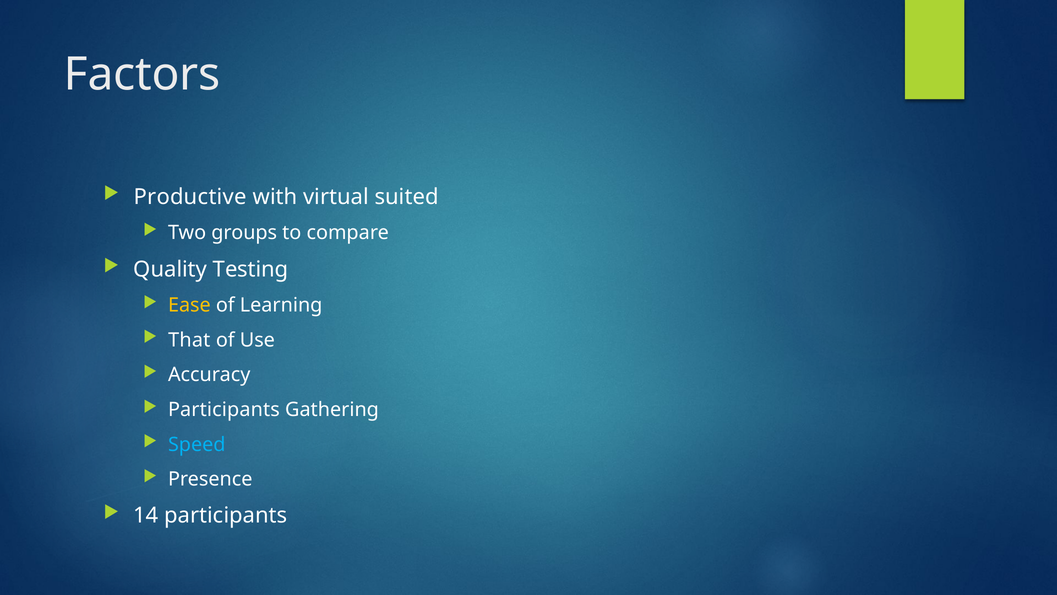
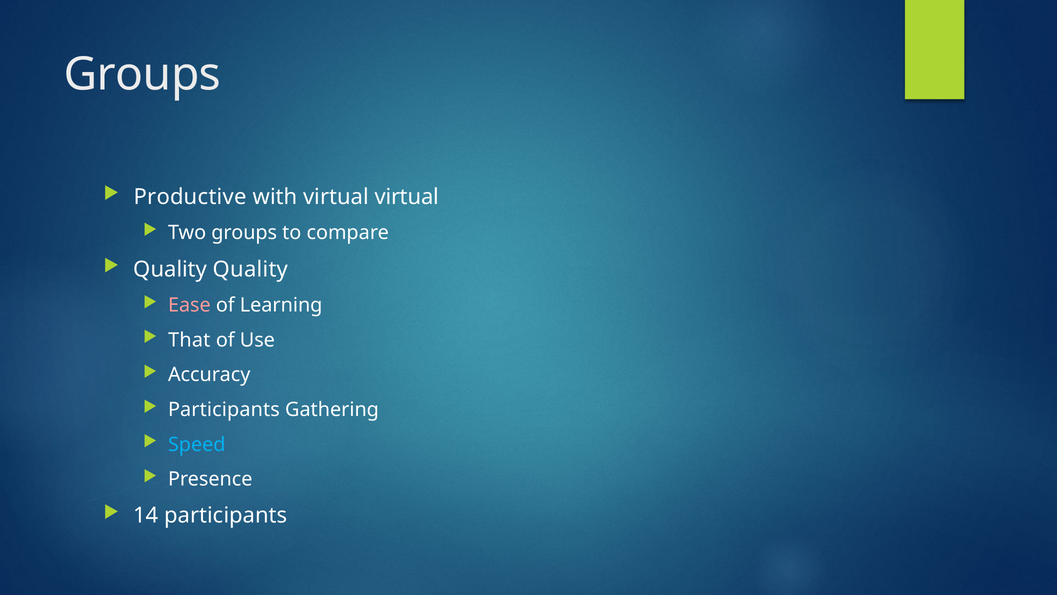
Factors at (142, 74): Factors -> Groups
virtual suited: suited -> virtual
Quality Testing: Testing -> Quality
Ease colour: yellow -> pink
